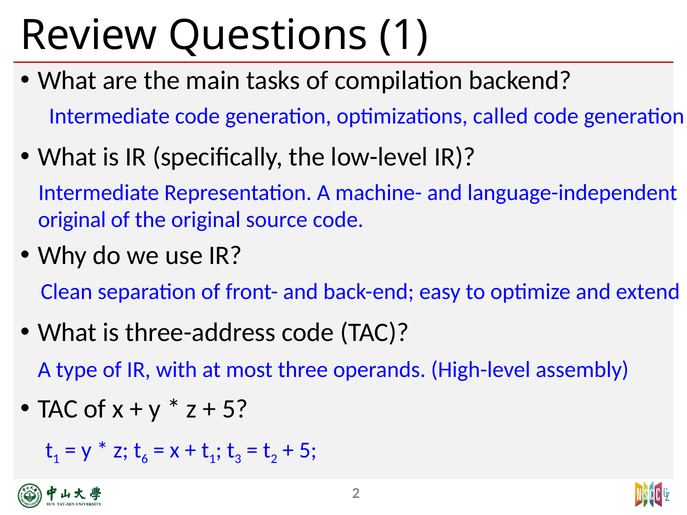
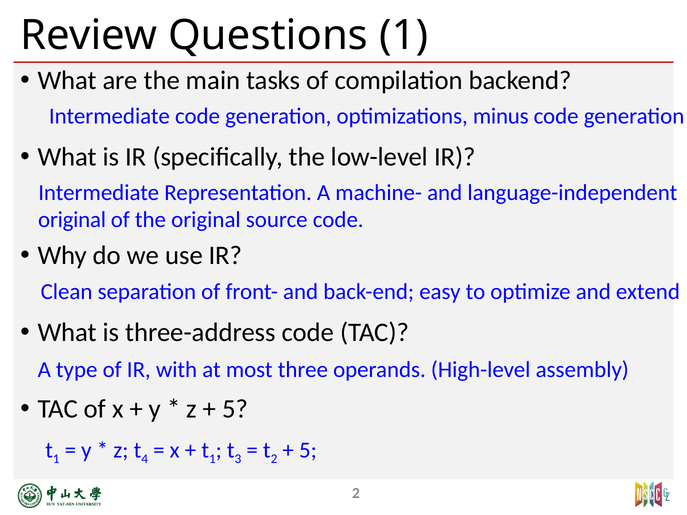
called: called -> minus
6: 6 -> 4
